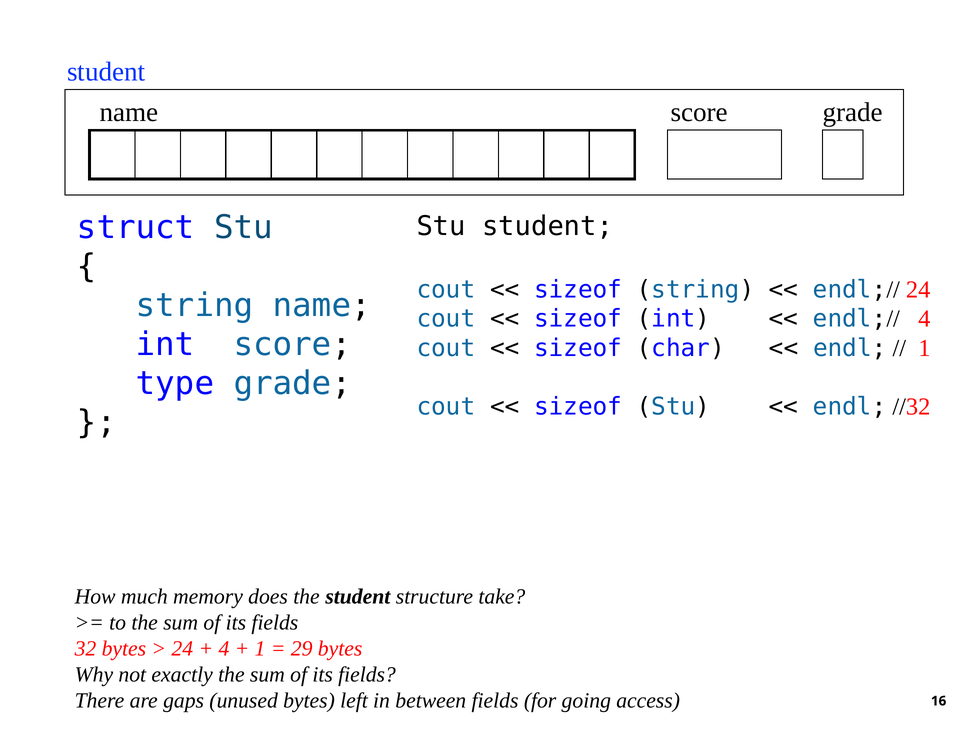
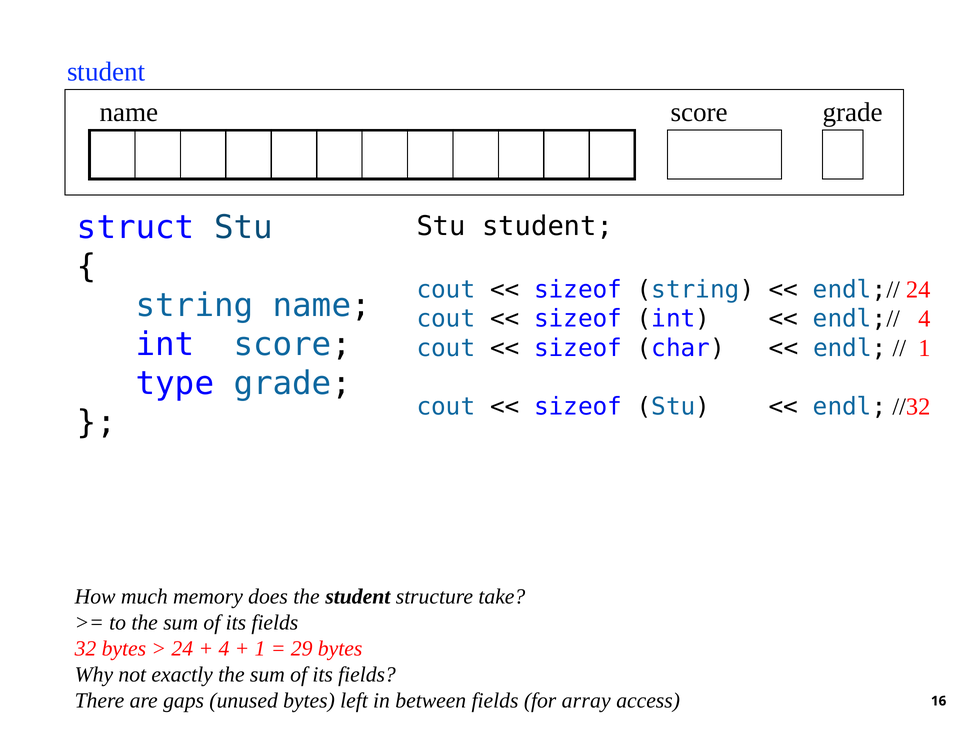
going: going -> array
